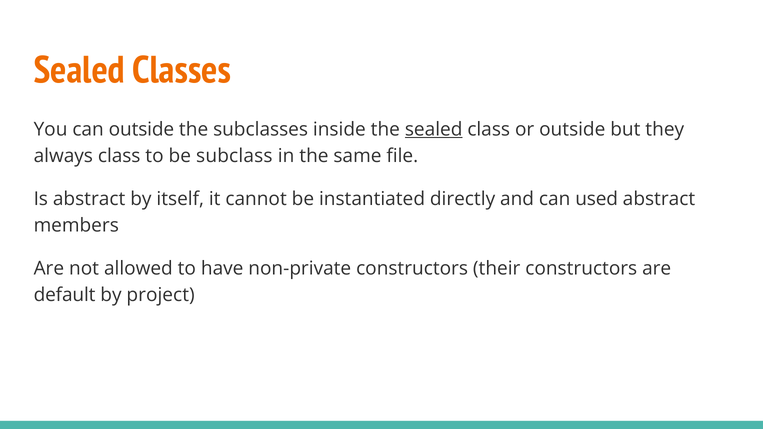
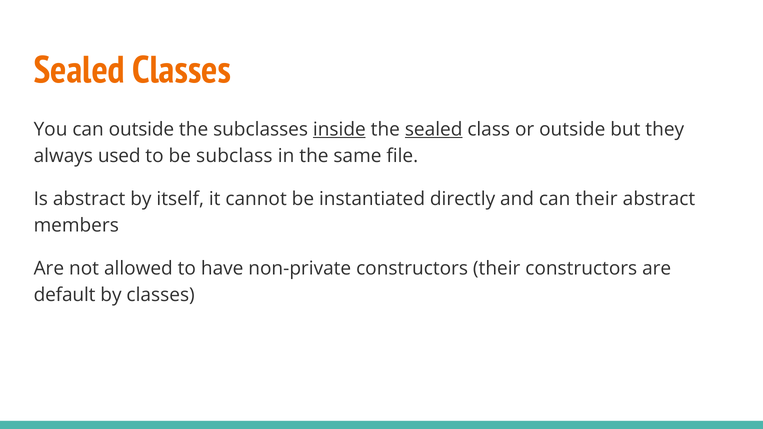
inside underline: none -> present
always class: class -> used
can used: used -> their
by project: project -> classes
